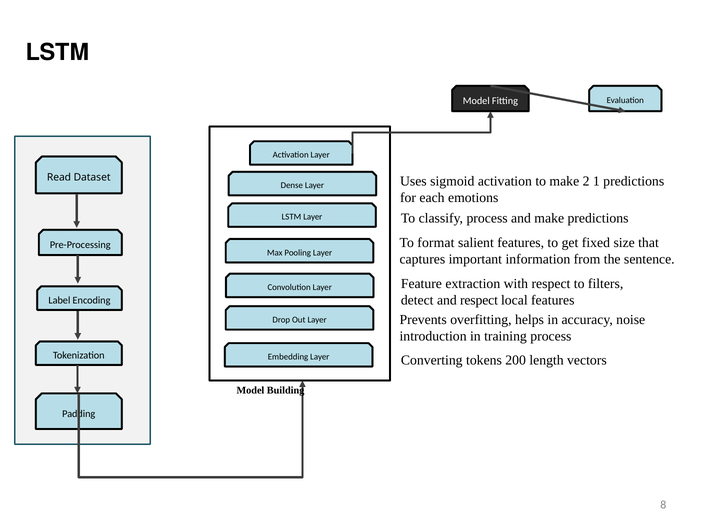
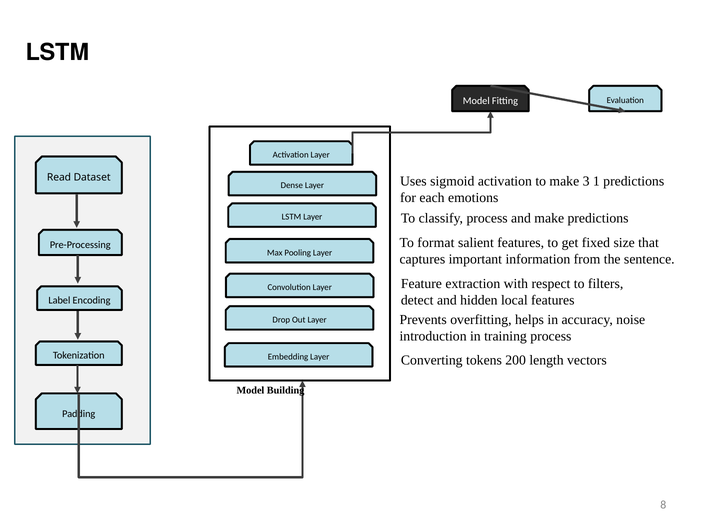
2: 2 -> 3
and respect: respect -> hidden
